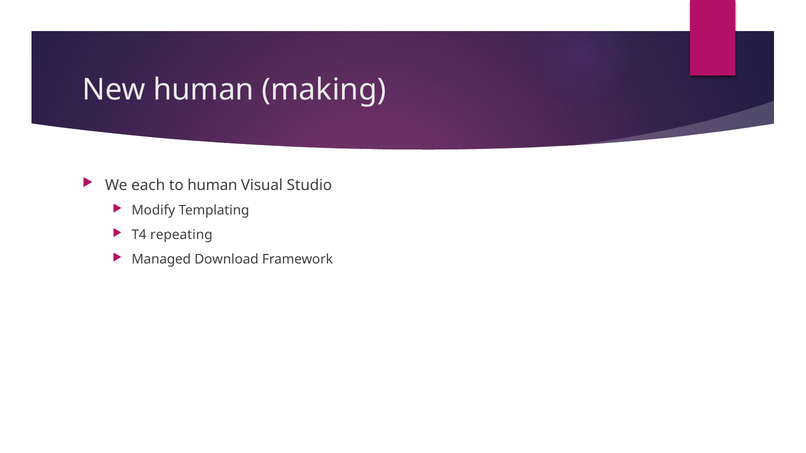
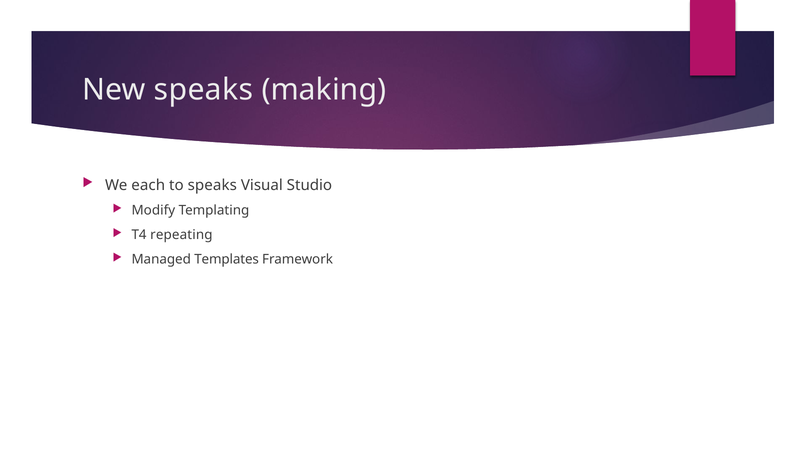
New human: human -> speaks
to human: human -> speaks
Download: Download -> Templates
